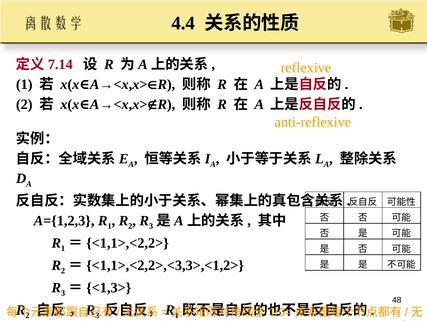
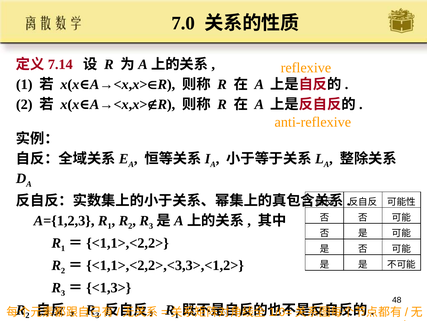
4.4: 4.4 -> 7.0
